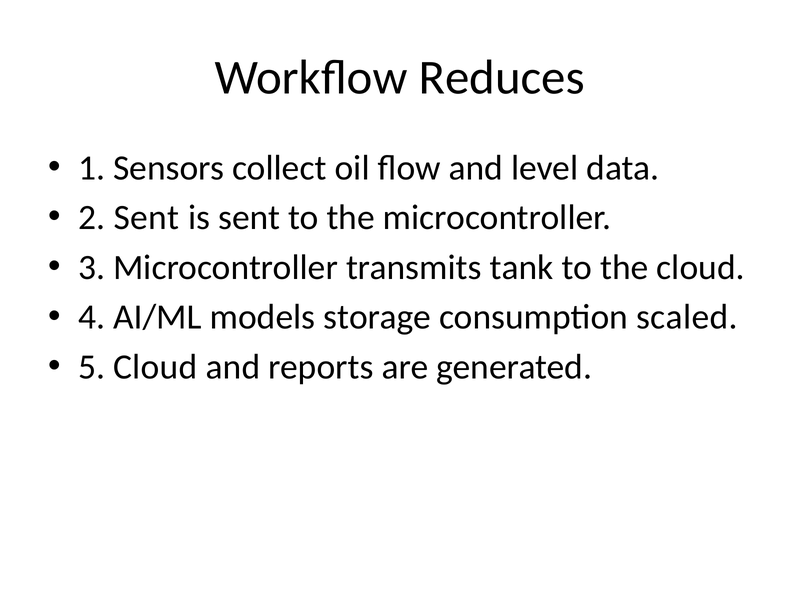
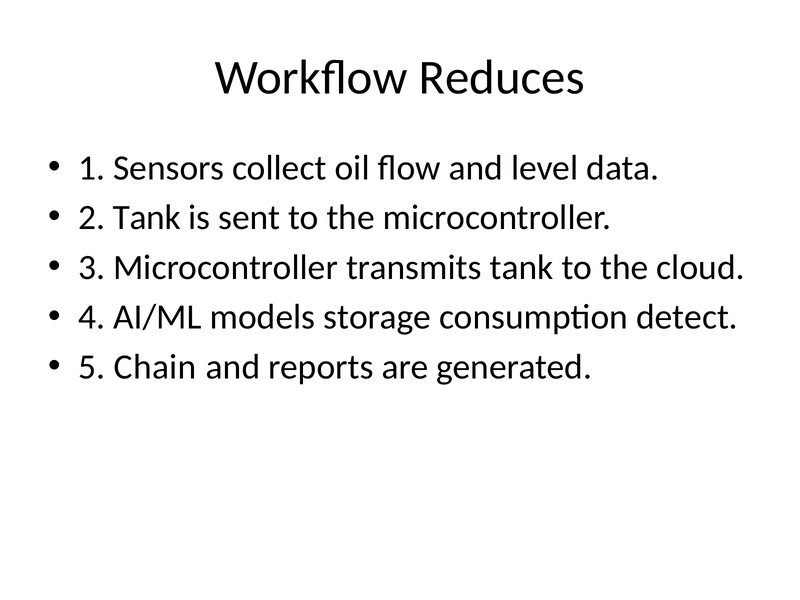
2 Sent: Sent -> Tank
scaled: scaled -> detect
5 Cloud: Cloud -> Chain
